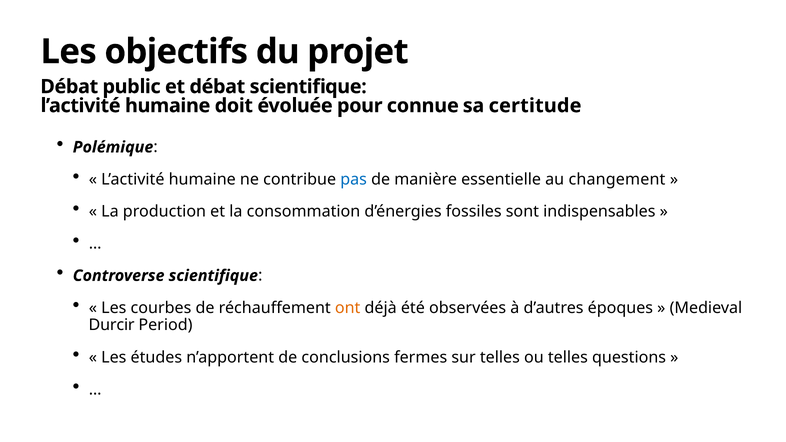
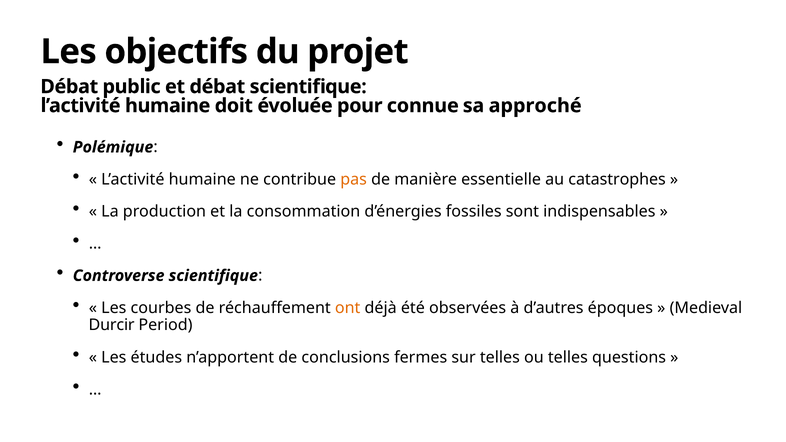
certitude: certitude -> approché
pas colour: blue -> orange
changement: changement -> catastrophes
